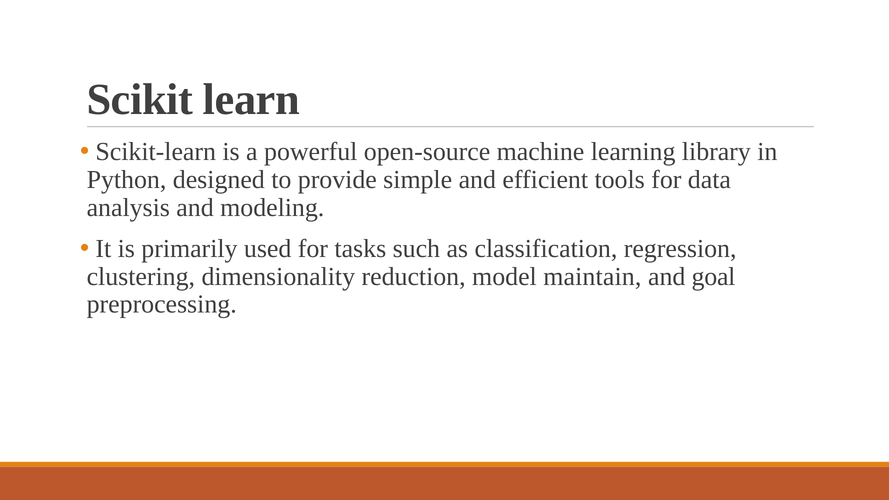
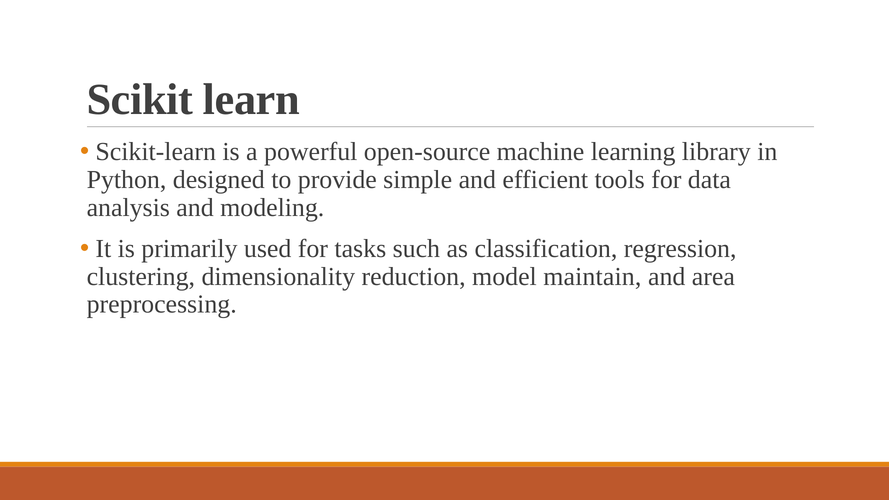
goal: goal -> area
